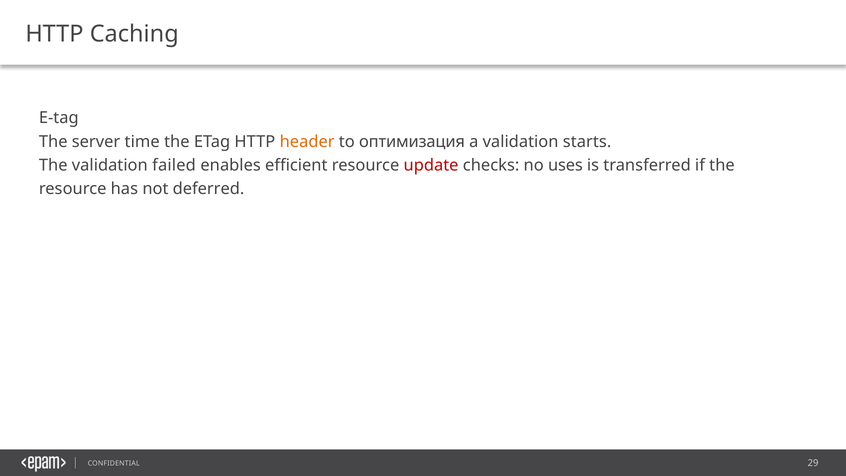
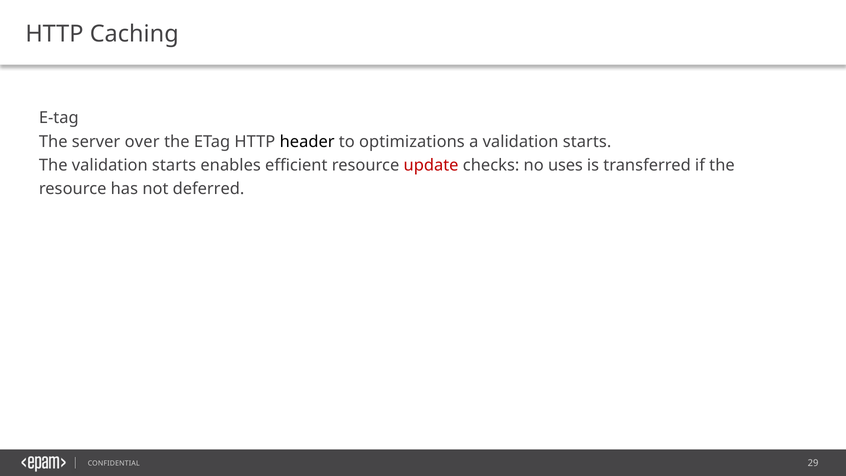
time: time -> over
header colour: orange -> black
оптимизация: оптимизация -> optimizations
The validation failed: failed -> starts
